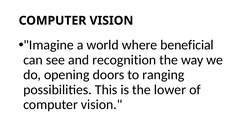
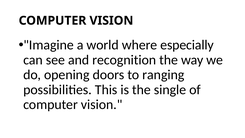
beneficial: beneficial -> especially
lower: lower -> single
